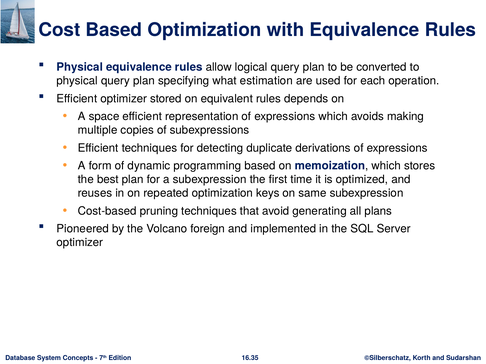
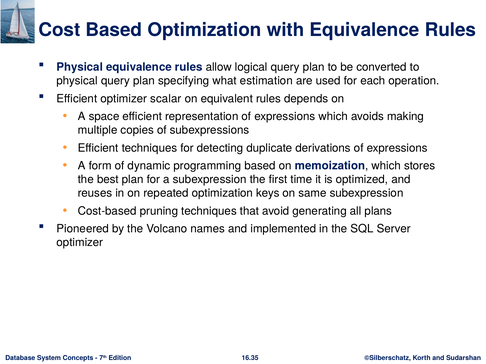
stored: stored -> scalar
foreign: foreign -> names
